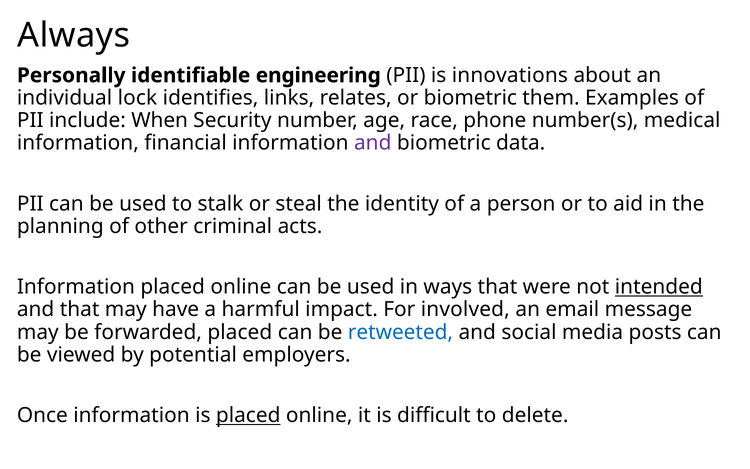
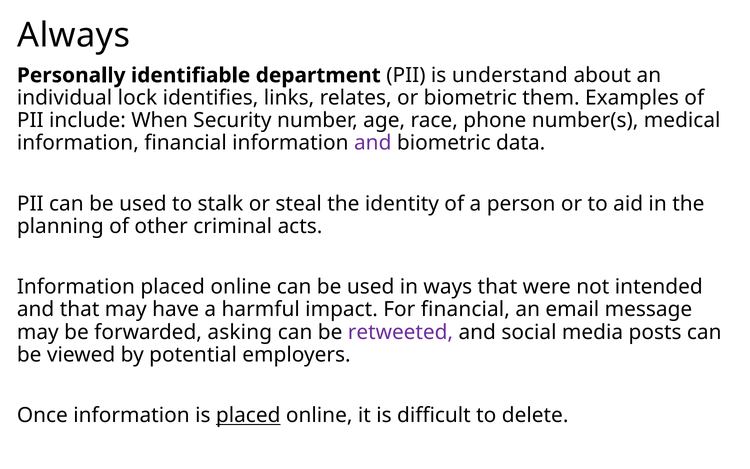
engineering: engineering -> department
innovations: innovations -> understand
intended underline: present -> none
For involved: involved -> financial
forwarded placed: placed -> asking
retweeted colour: blue -> purple
